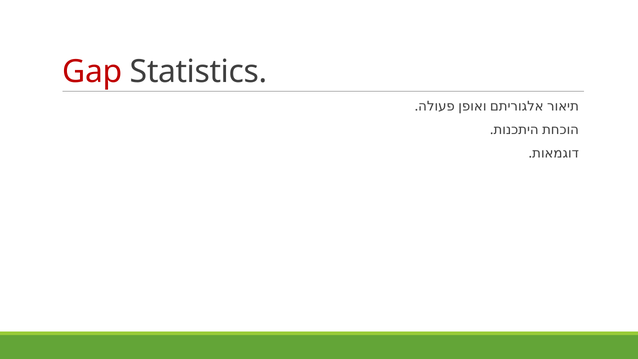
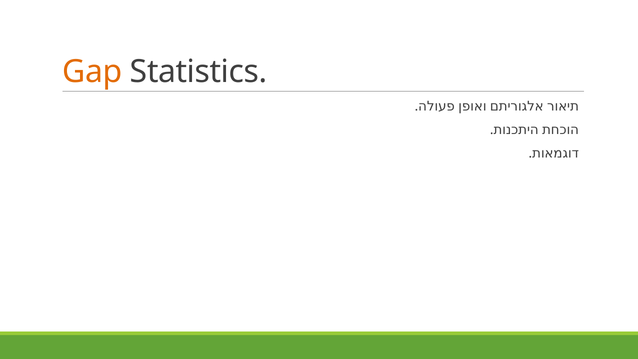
Gap colour: red -> orange
